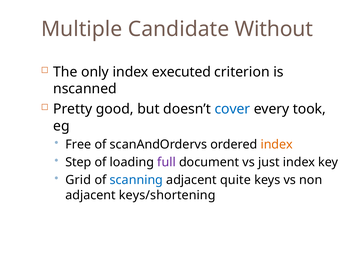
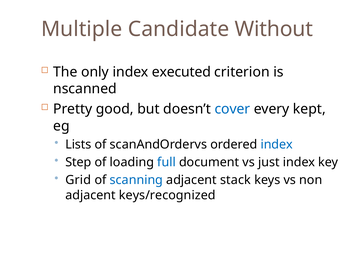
took: took -> kept
Free: Free -> Lists
index at (277, 144) colour: orange -> blue
full colour: purple -> blue
quite: quite -> stack
keys/shortening: keys/shortening -> keys/recognized
